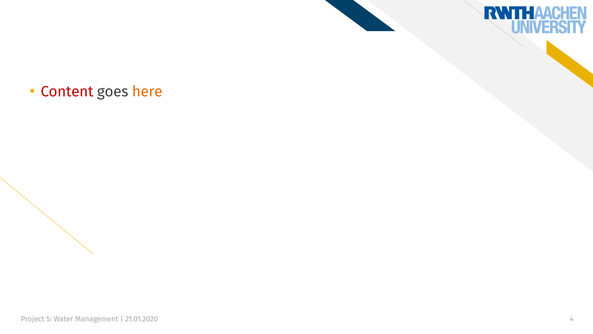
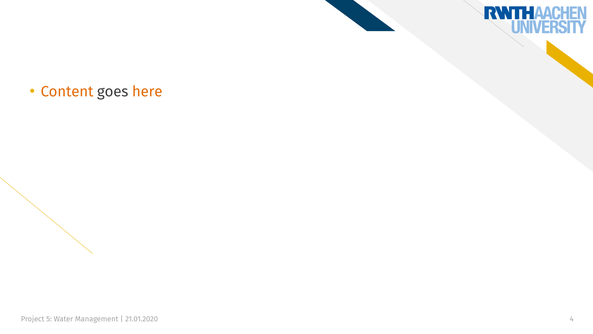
Content colour: red -> orange
